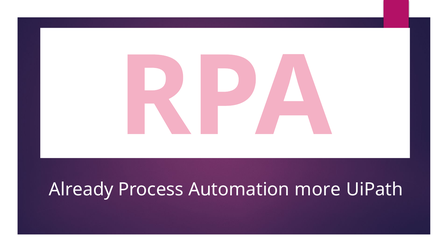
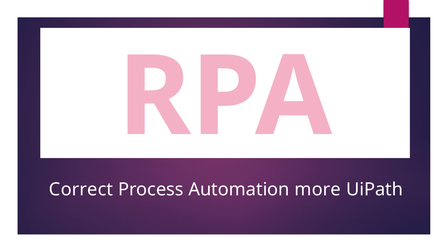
Already: Already -> Correct
